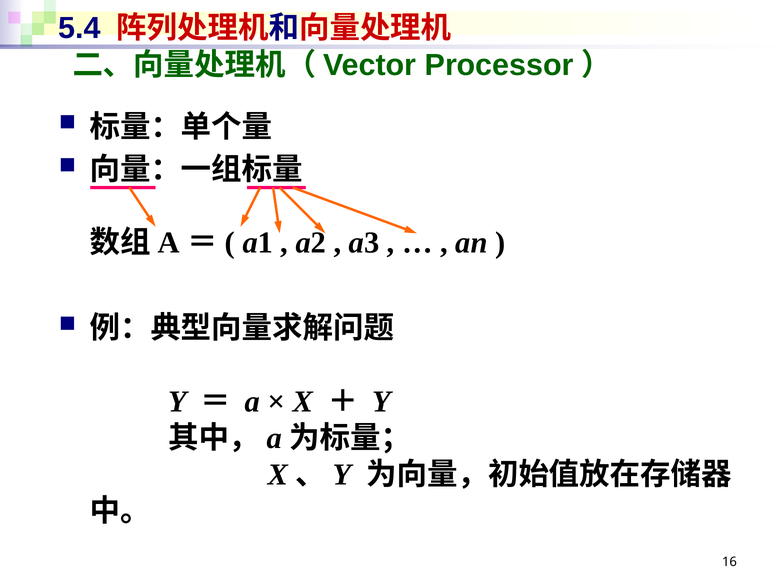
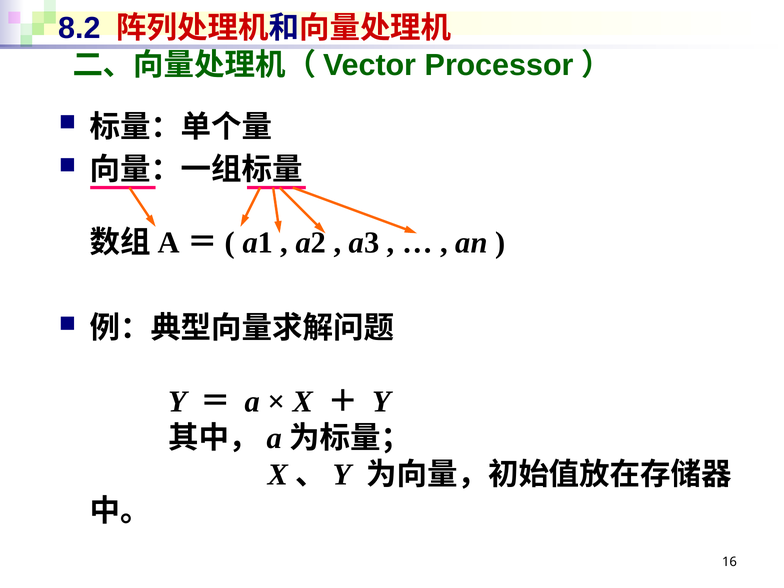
5.4: 5.4 -> 8.2
